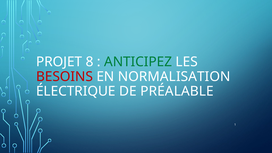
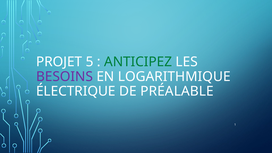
8: 8 -> 5
BESOINS colour: red -> purple
NORMALISATION: NORMALISATION -> LOGARITHMIQUE
